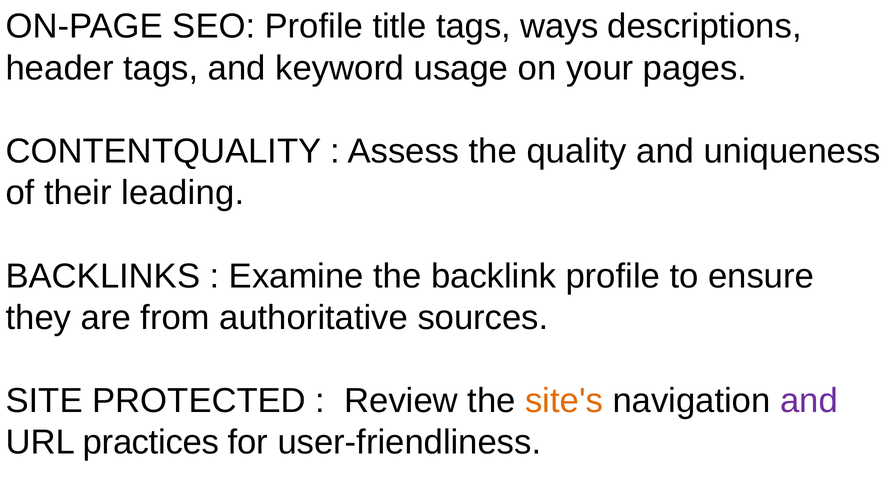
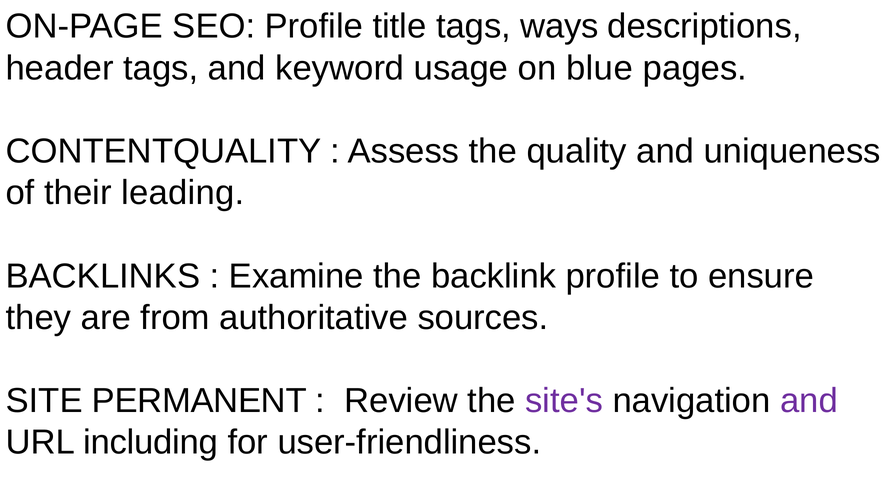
your: your -> blue
PROTECTED: PROTECTED -> PERMANENT
site's colour: orange -> purple
practices: practices -> including
